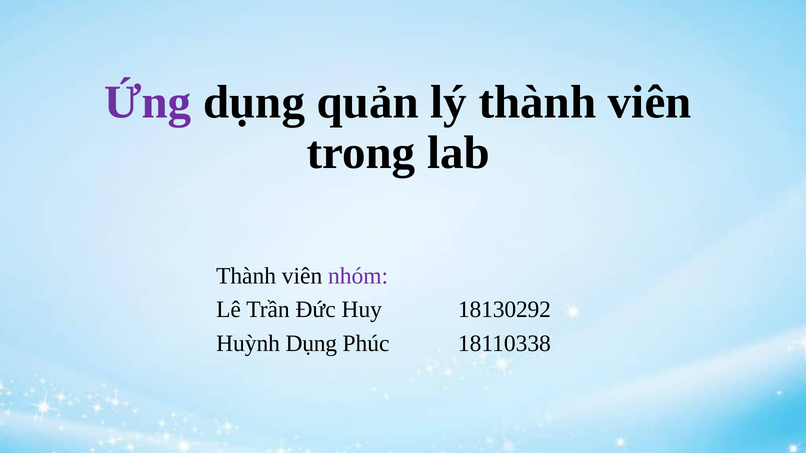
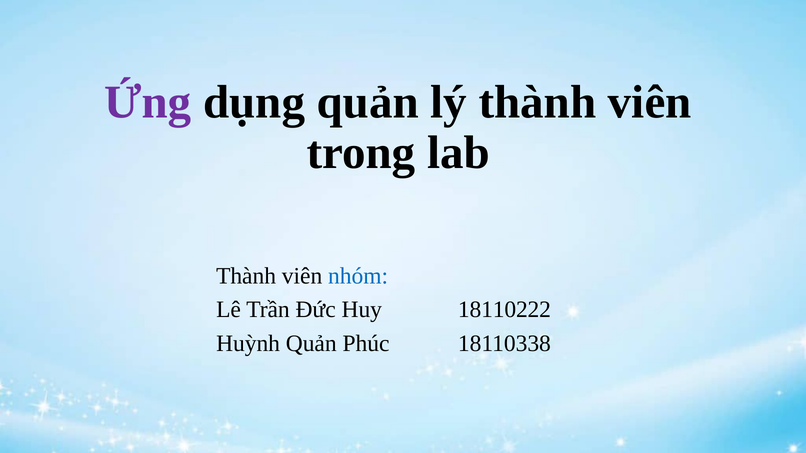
nhóm colour: purple -> blue
18130292: 18130292 -> 18110222
Huỳnh Dụng: Dụng -> Quản
